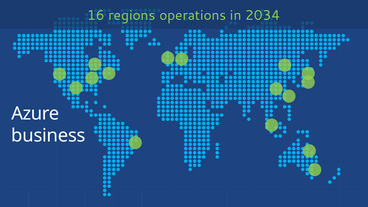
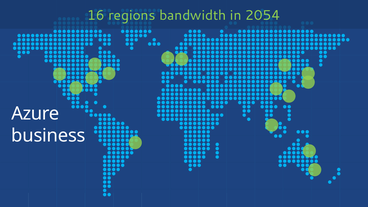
operations: operations -> bandwidth
2034: 2034 -> 2054
